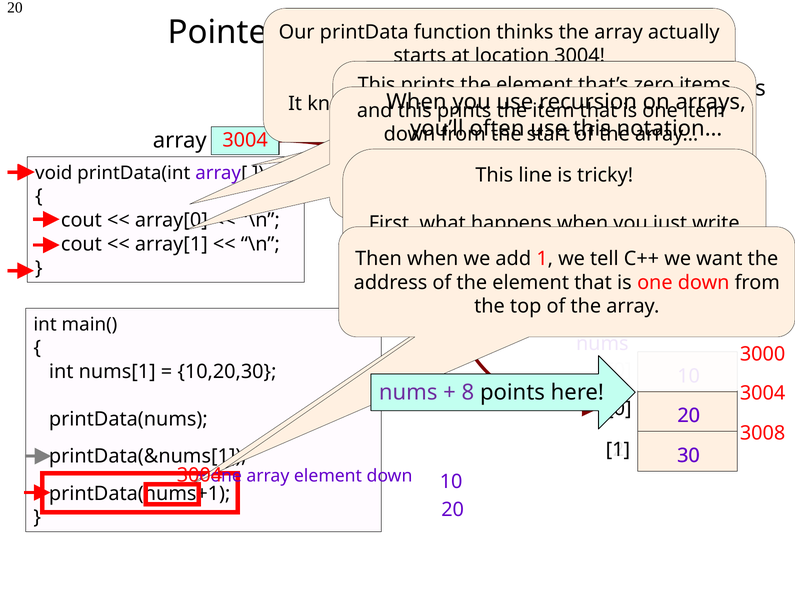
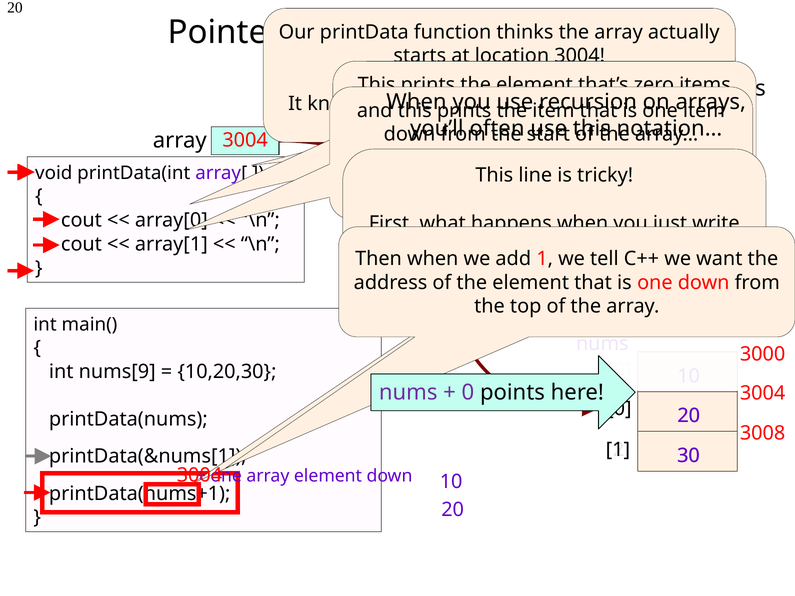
nums[1: nums[1 -> nums[9
8 at (468, 393): 8 -> 0
